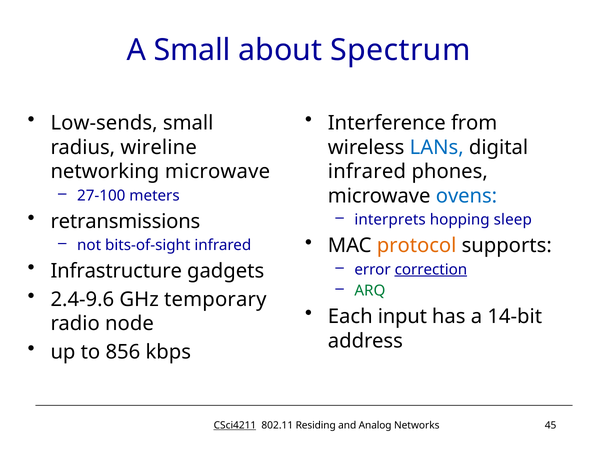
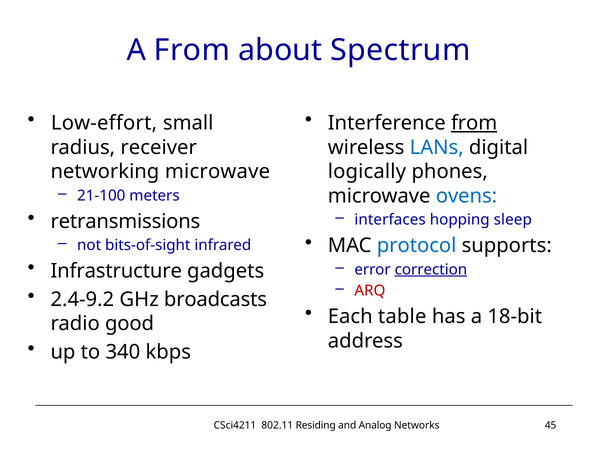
A Small: Small -> From
Low-sends: Low-sends -> Low-effort
from at (474, 123) underline: none -> present
wireline: wireline -> receiver
infrared at (367, 172): infrared -> logically
27-100: 27-100 -> 21-100
interprets: interprets -> interfaces
protocol colour: orange -> blue
ARQ colour: green -> red
2.4-9.6: 2.4-9.6 -> 2.4-9.2
temporary: temporary -> broadcasts
input: input -> table
14-bit: 14-bit -> 18-bit
node: node -> good
856: 856 -> 340
CSci4211 underline: present -> none
